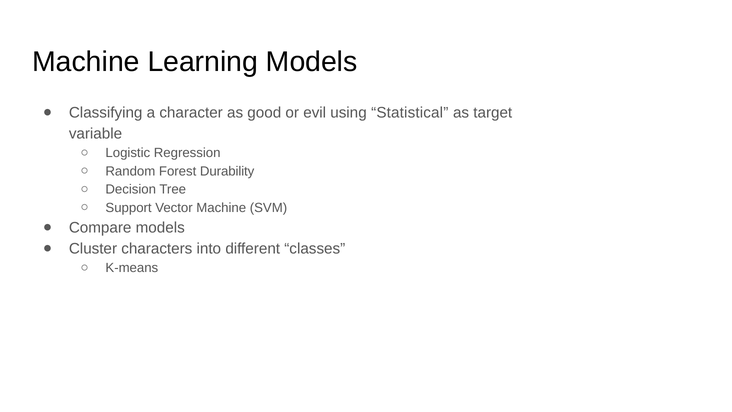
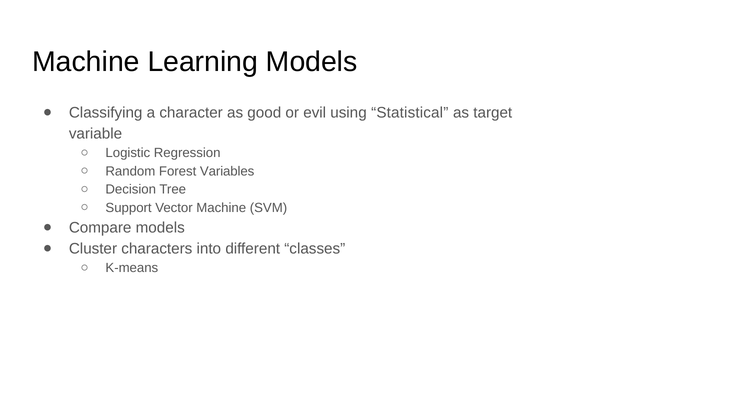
Durability: Durability -> Variables
